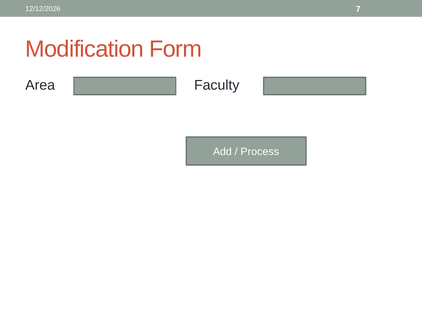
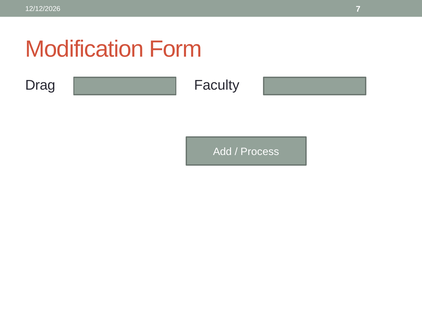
Area: Area -> Drag
